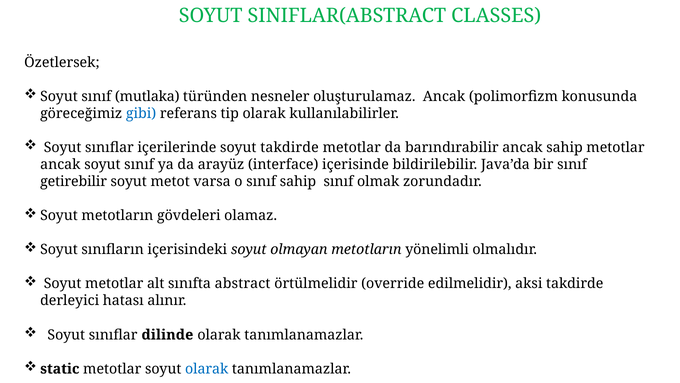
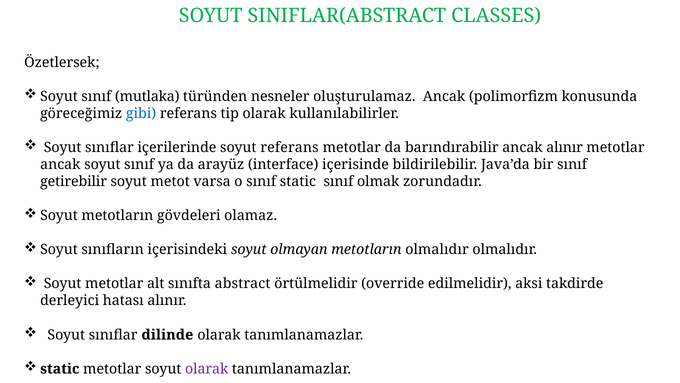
soyut takdirde: takdirde -> referans
ancak sahip: sahip -> alınır
sınıf sahip: sahip -> static
metotların yönelimli: yönelimli -> olmalıdır
olarak at (207, 368) colour: blue -> purple
